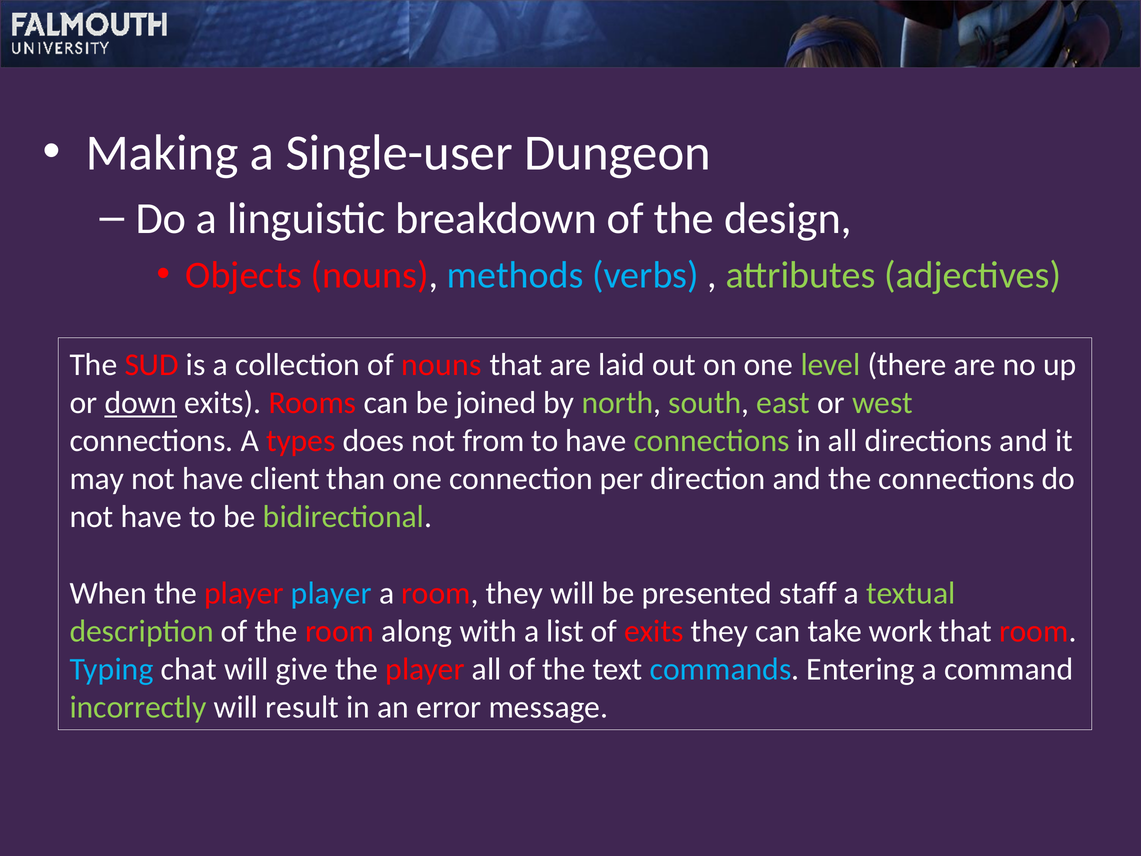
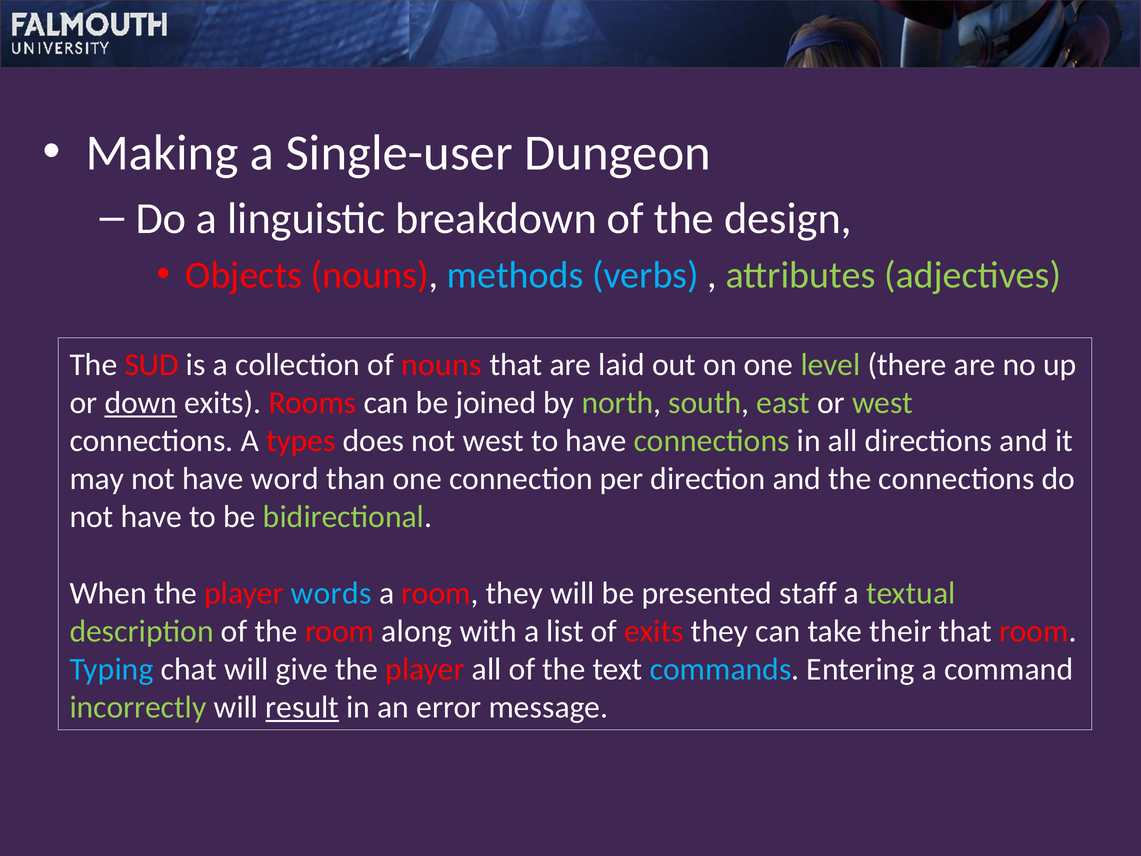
not from: from -> west
client: client -> word
player player: player -> words
work: work -> their
result underline: none -> present
